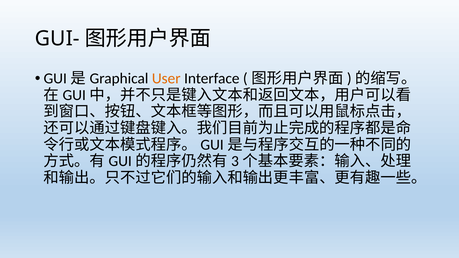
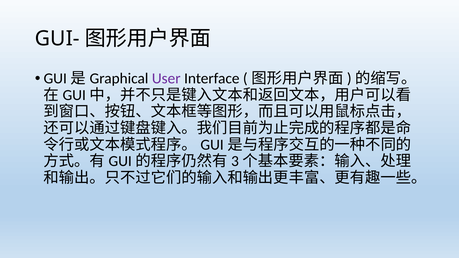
User colour: orange -> purple
